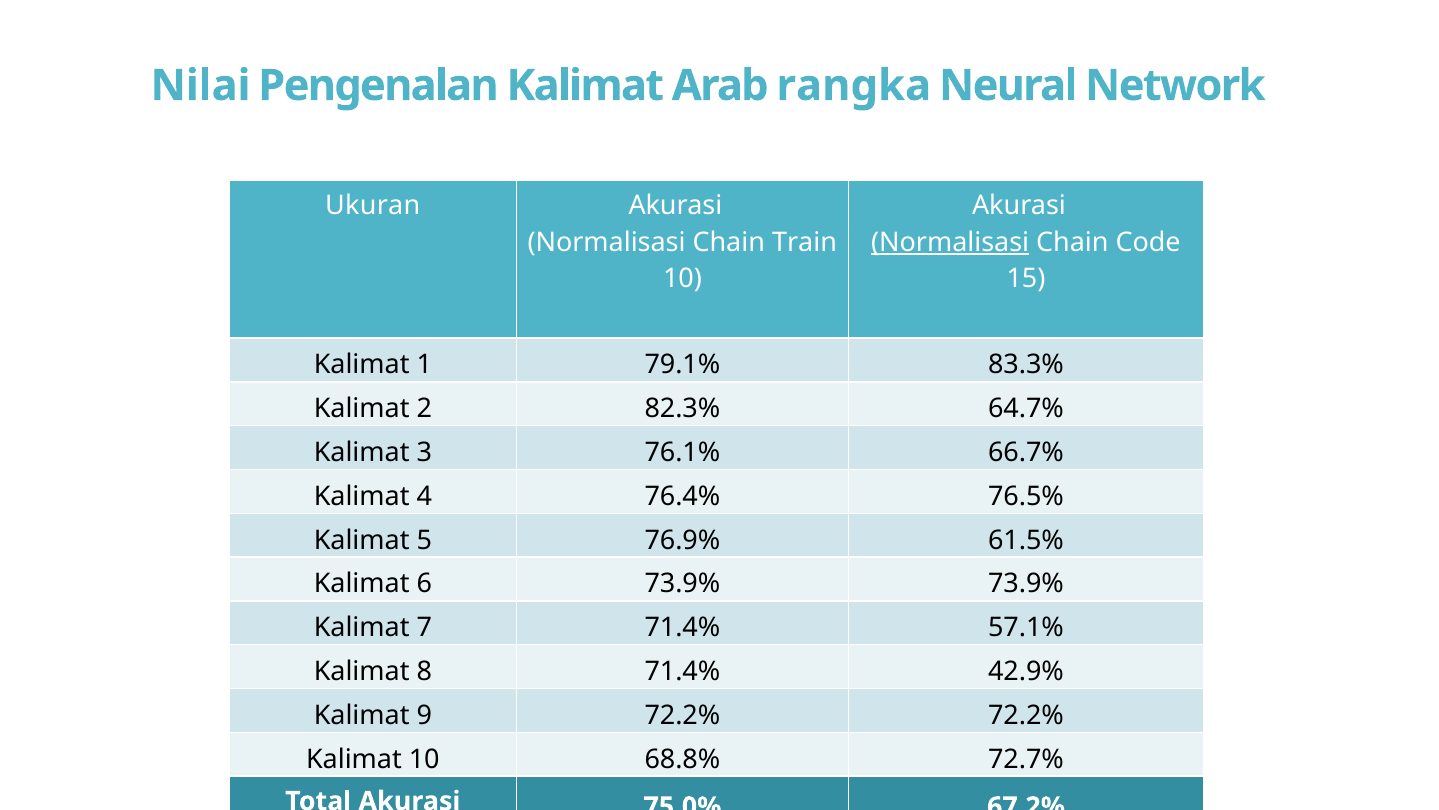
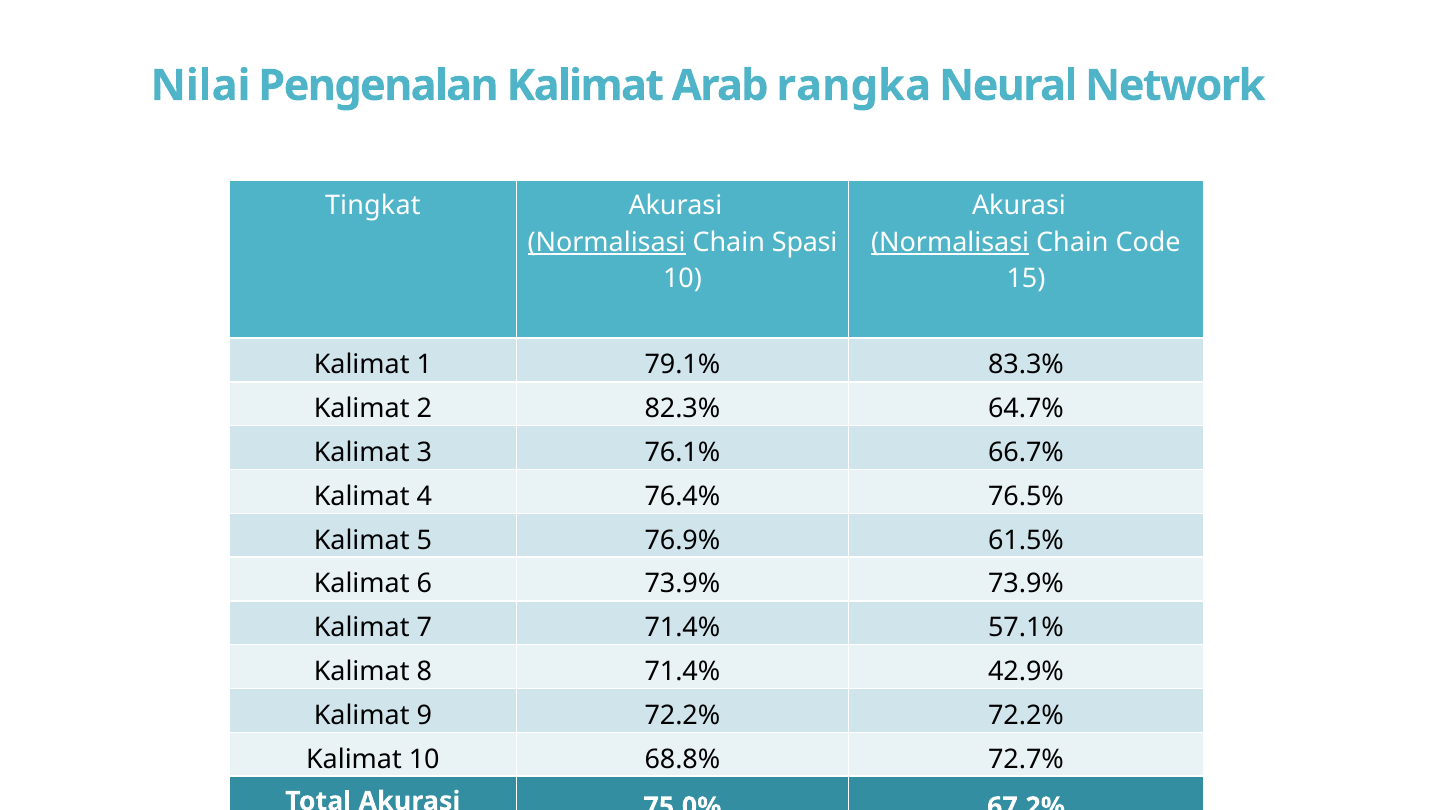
Ukuran: Ukuran -> Tingkat
Normalisasi at (607, 242) underline: none -> present
Train: Train -> Spasi
